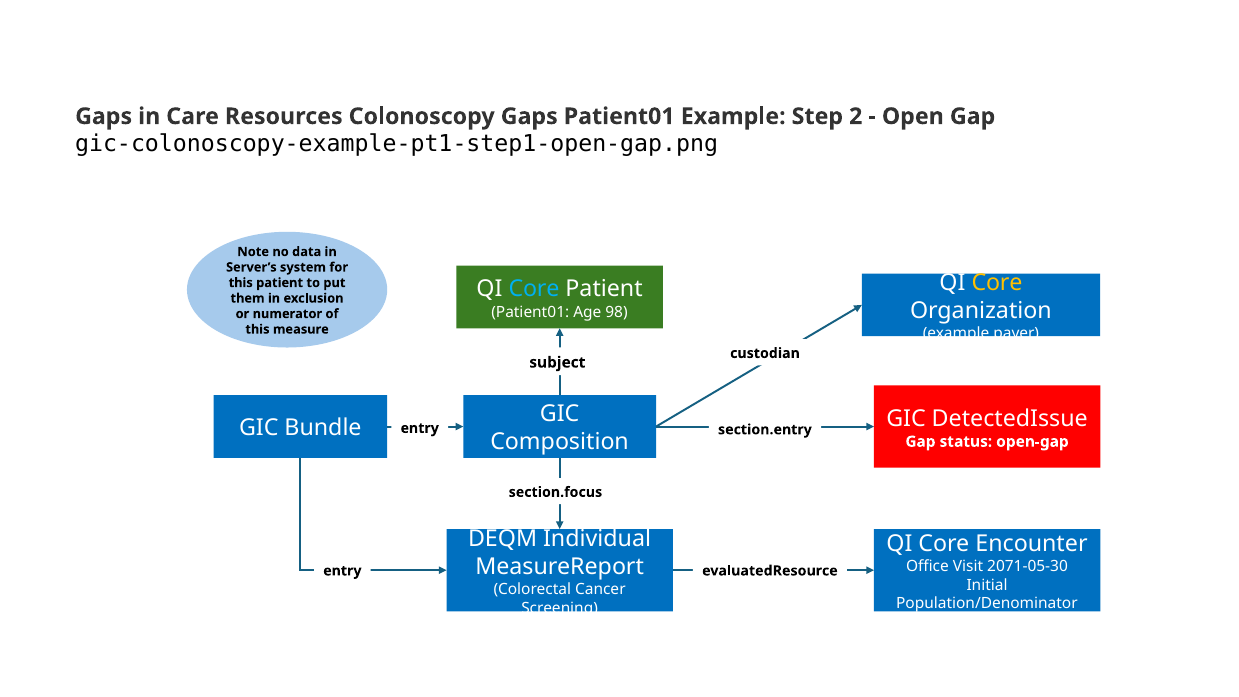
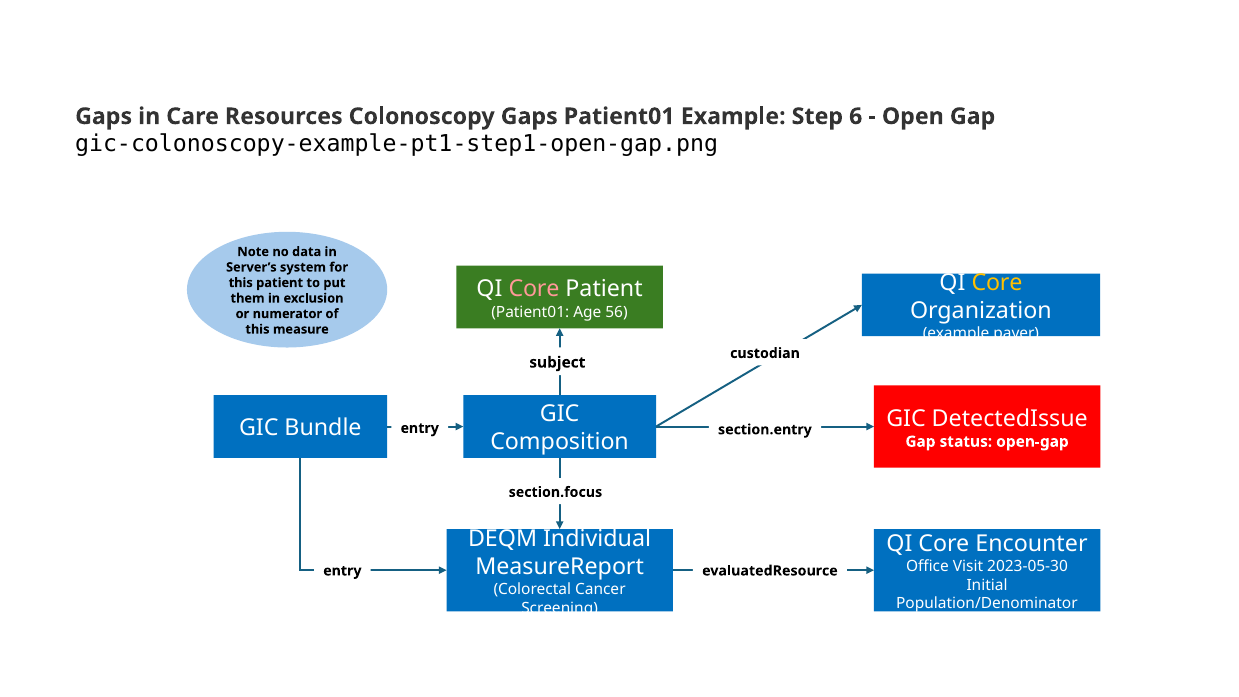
2: 2 -> 6
Core at (534, 289) colour: light blue -> pink
98: 98 -> 56
2071-05-30: 2071-05-30 -> 2023-05-30
